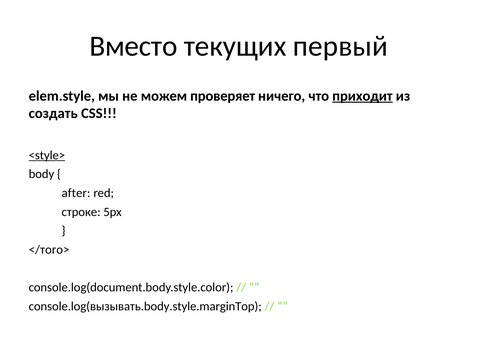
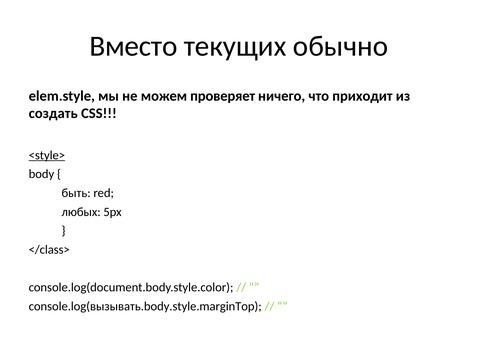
первый: первый -> обычно
приходит underline: present -> none
after: after -> быть
строке: строке -> любых
</того>: </того> -> </class>
